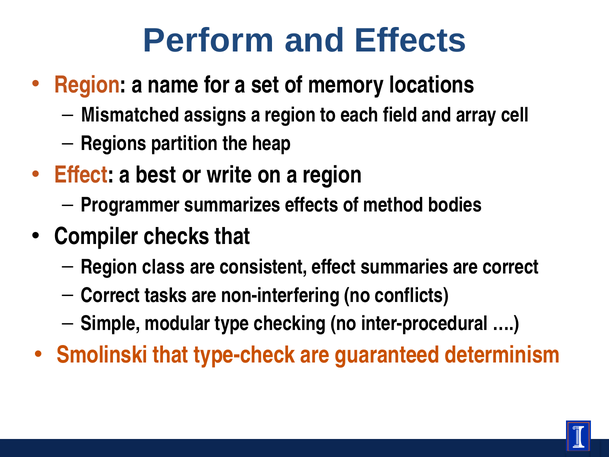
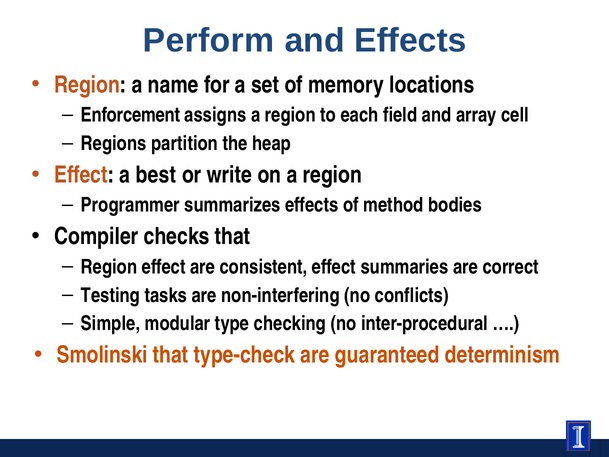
Mismatched: Mismatched -> Enforcement
Region class: class -> effect
Correct at (110, 295): Correct -> Testing
